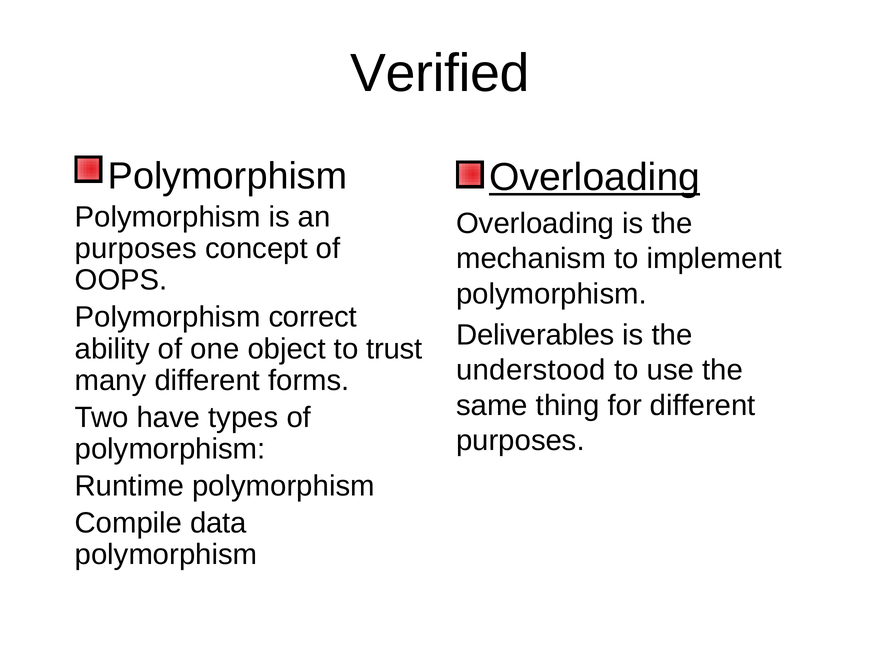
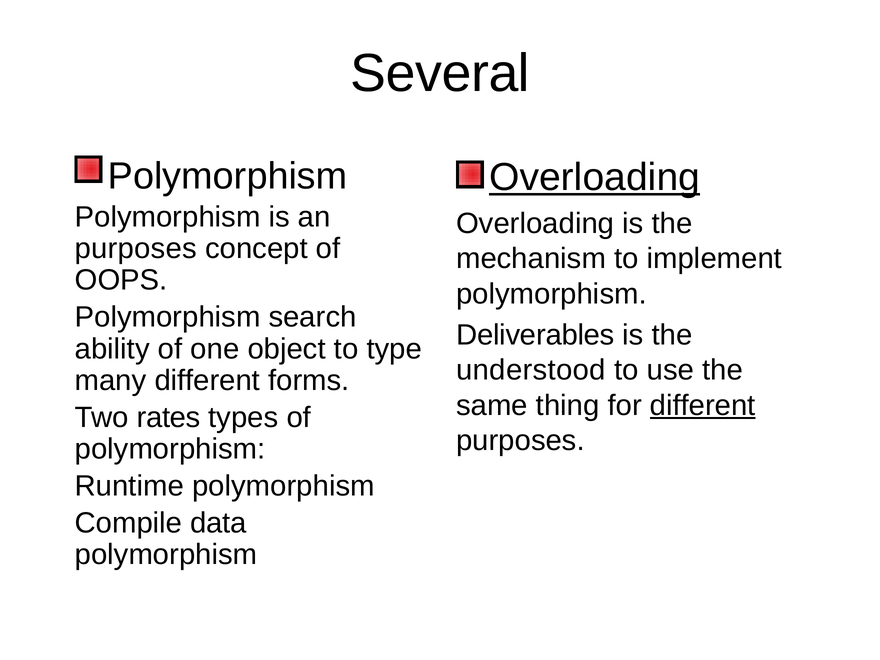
Verified: Verified -> Several
correct: correct -> search
trust: trust -> type
different at (703, 405) underline: none -> present
have: have -> rates
